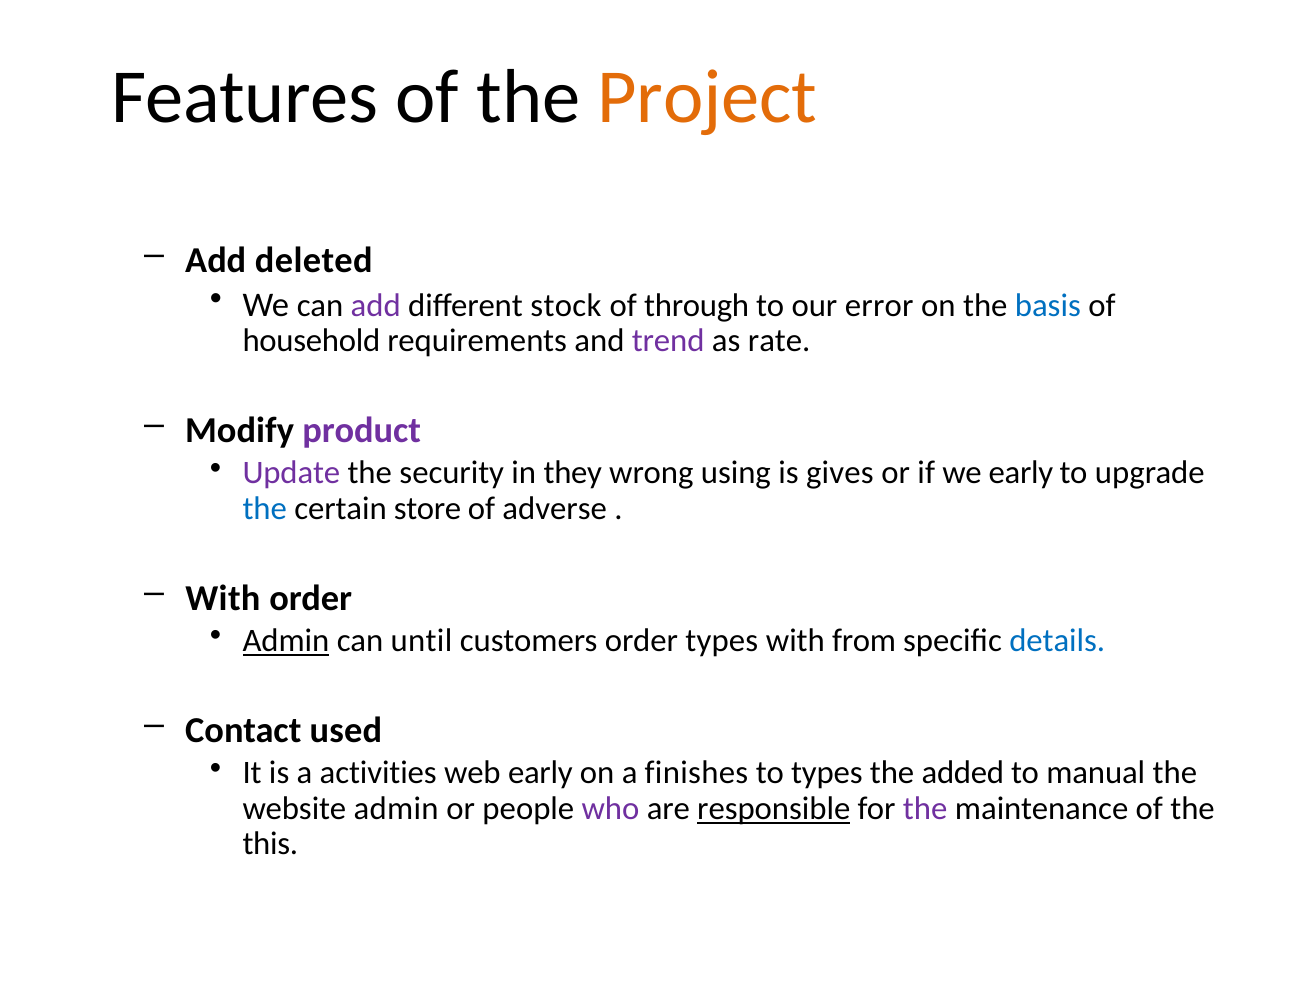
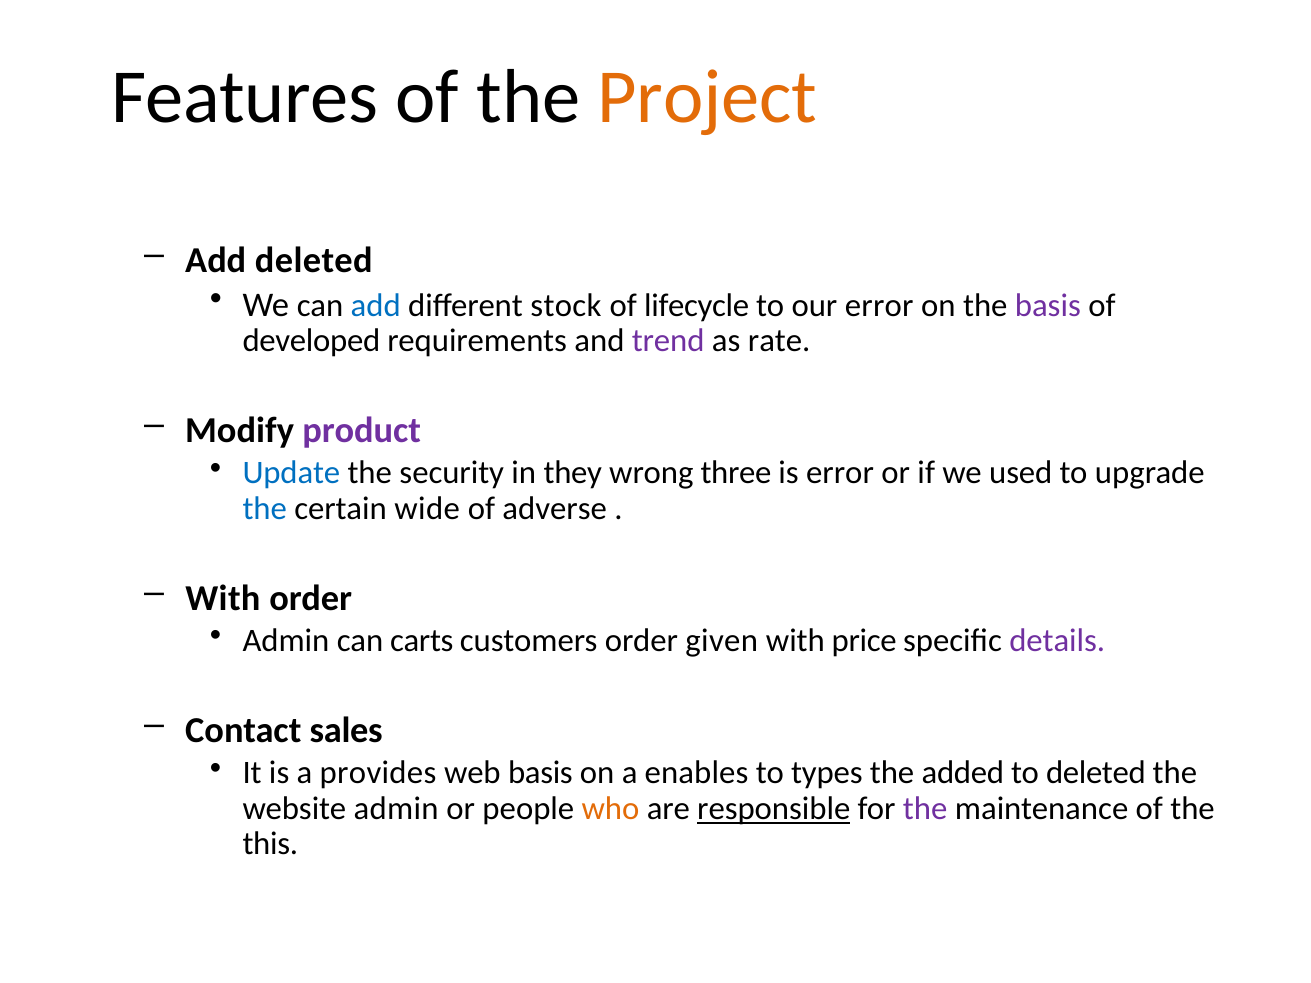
add at (376, 305) colour: purple -> blue
through: through -> lifecycle
basis at (1048, 305) colour: blue -> purple
household: household -> developed
Update colour: purple -> blue
using: using -> three
is gives: gives -> error
we early: early -> used
store: store -> wide
Admin at (286, 641) underline: present -> none
until: until -> carts
order types: types -> given
from: from -> price
details colour: blue -> purple
used: used -> sales
activities: activities -> provides
web early: early -> basis
finishes: finishes -> enables
to manual: manual -> deleted
who colour: purple -> orange
